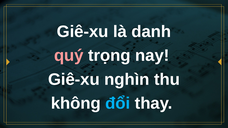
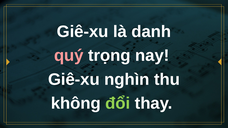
đổi colour: light blue -> light green
